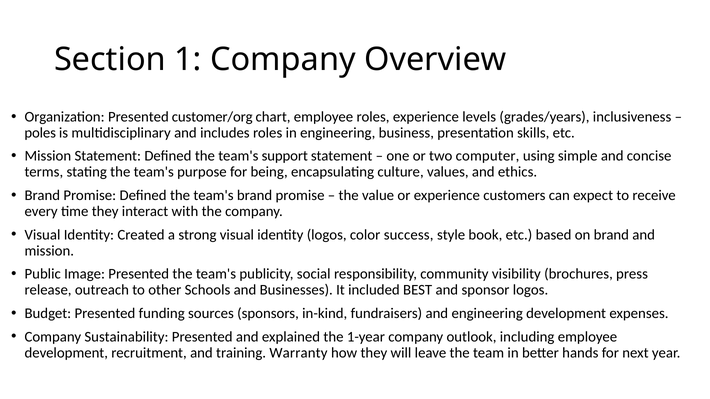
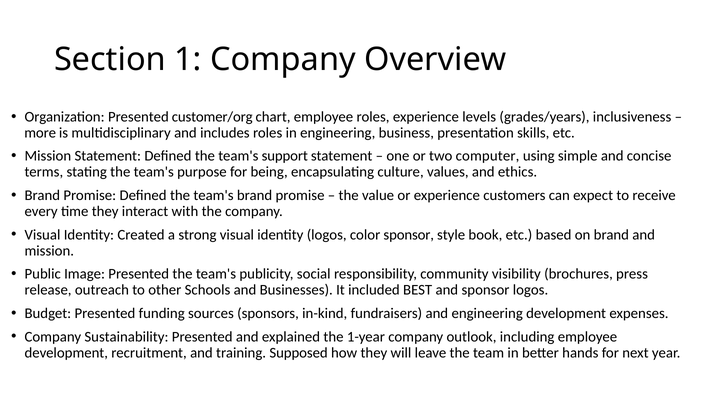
poles: poles -> more
color success: success -> sponsor
Warranty: Warranty -> Supposed
